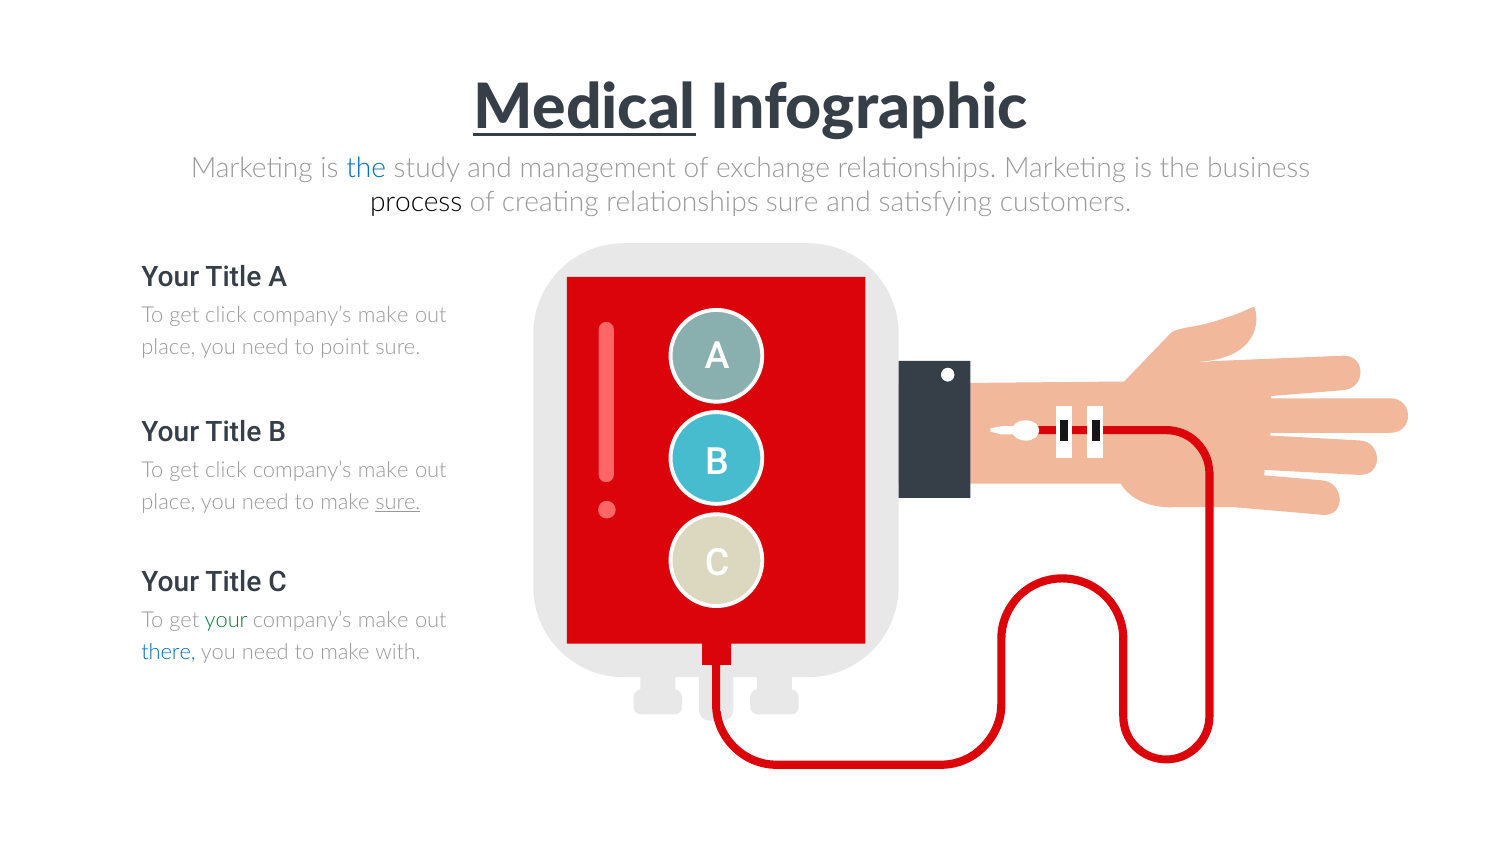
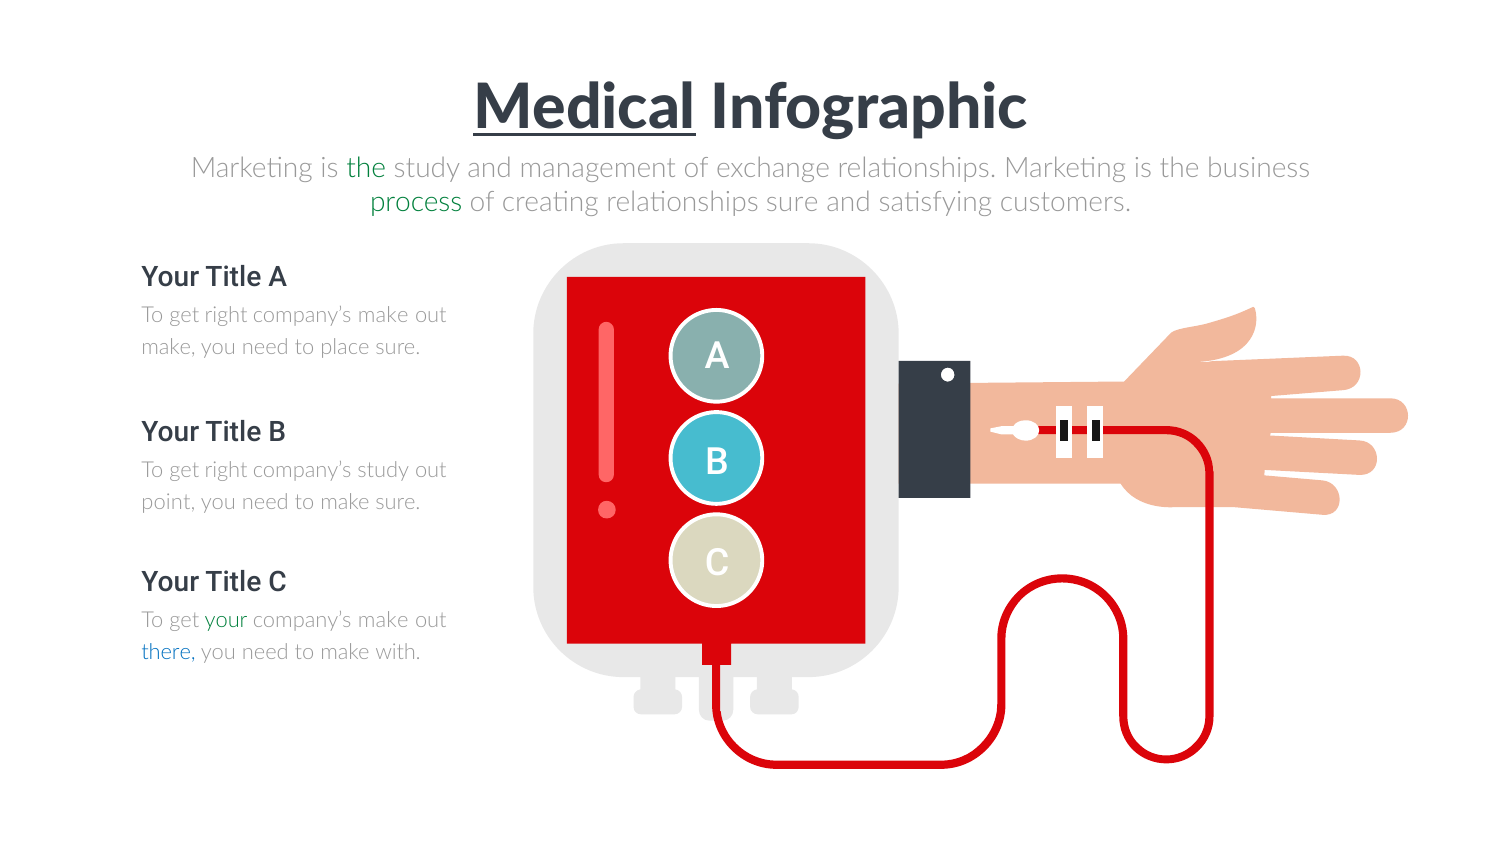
the at (366, 168) colour: blue -> green
process colour: black -> green
click at (226, 316): click -> right
place at (168, 347): place -> make
point: point -> place
click at (226, 470): click -> right
make at (383, 470): make -> study
place at (168, 502): place -> point
sure at (398, 502) underline: present -> none
